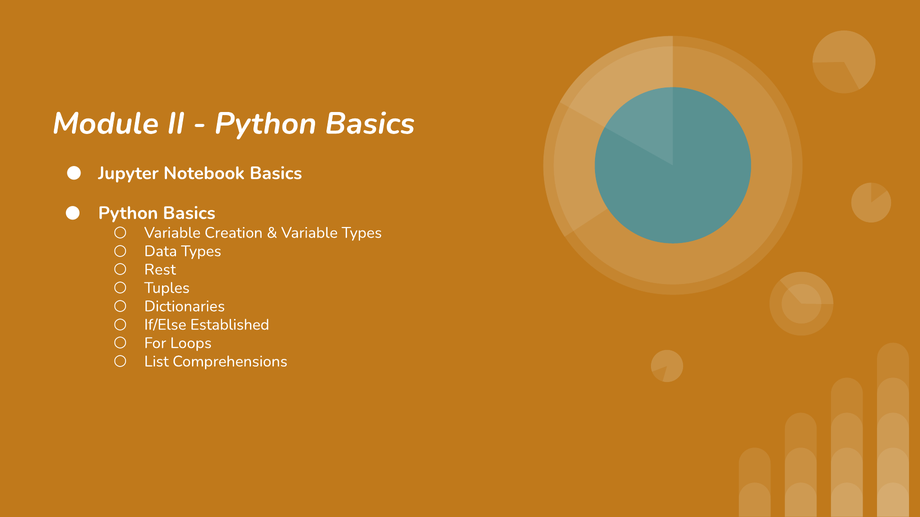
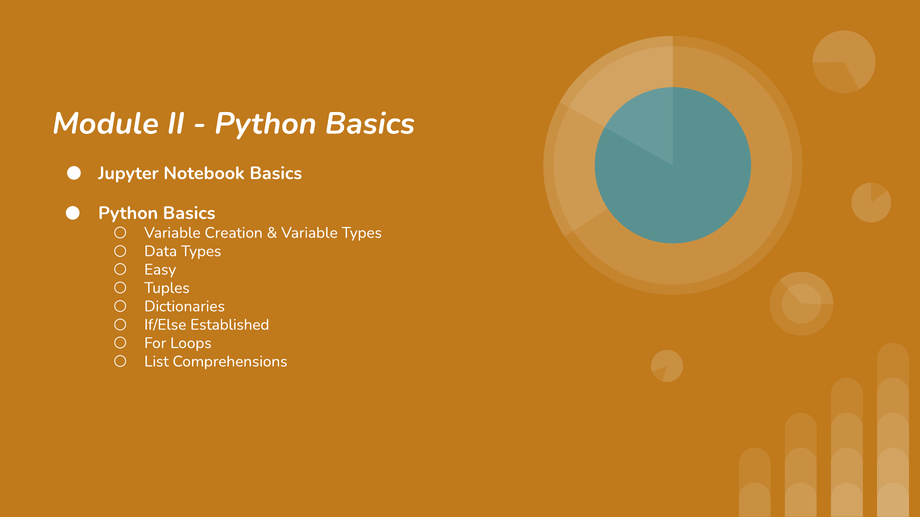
Rest: Rest -> Easy
